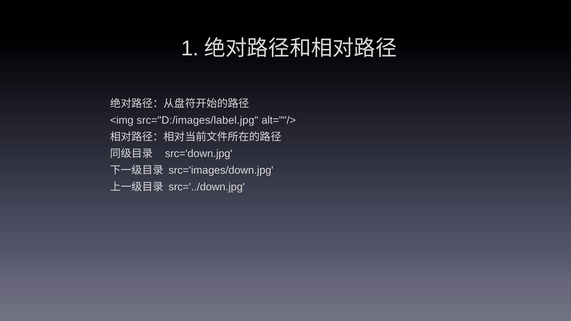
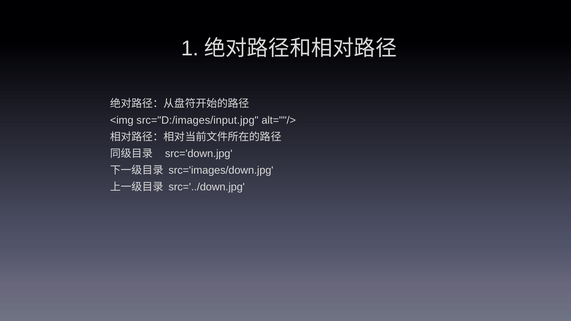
src="D:/images/label.jpg: src="D:/images/label.jpg -> src="D:/images/input.jpg
